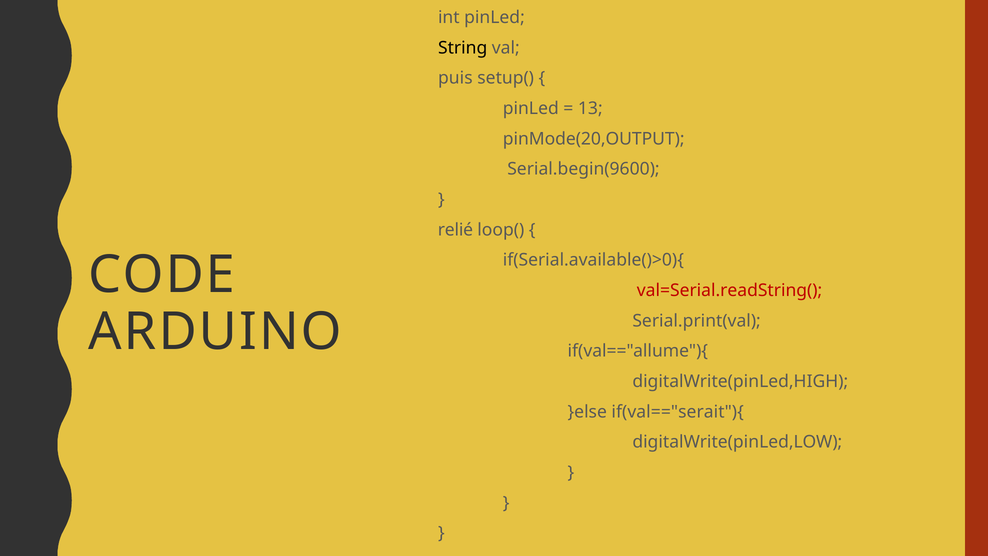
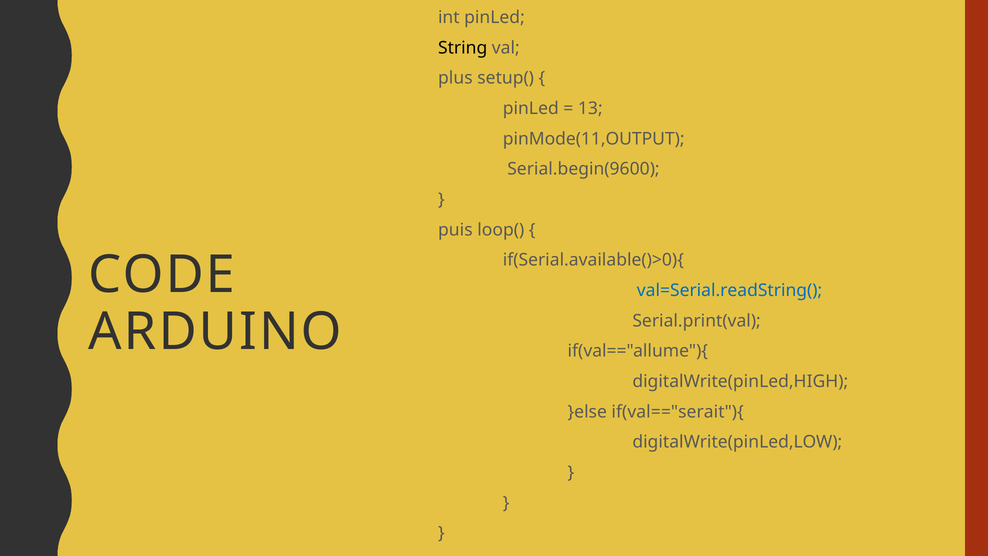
puis: puis -> plus
pinMode(20,OUTPUT: pinMode(20,OUTPUT -> pinMode(11,OUTPUT
relié: relié -> puis
val=Serial.readString( colour: red -> blue
